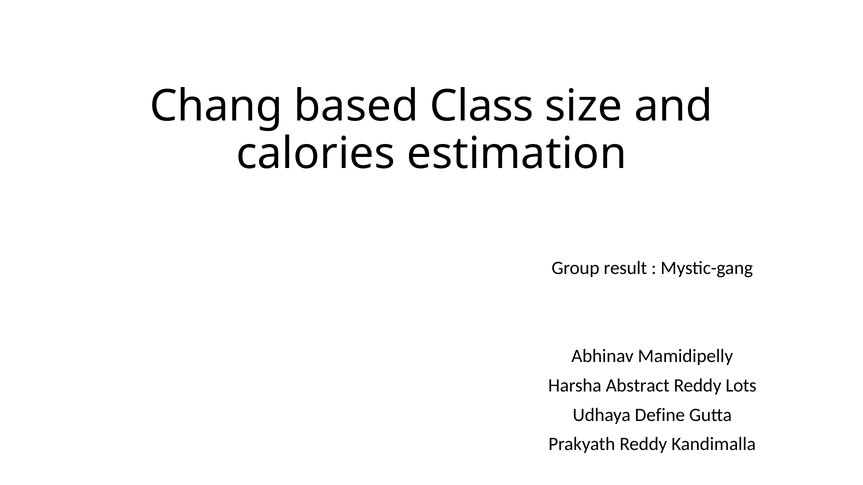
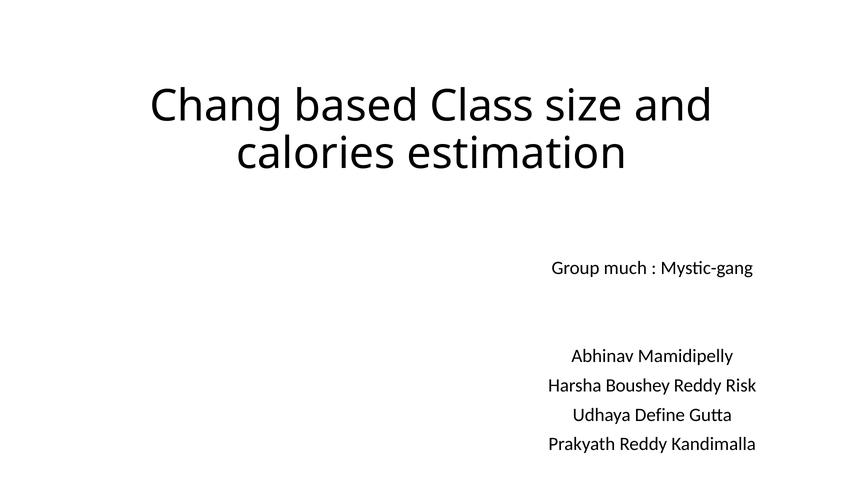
result: result -> much
Abstract: Abstract -> Boushey
Lots: Lots -> Risk
